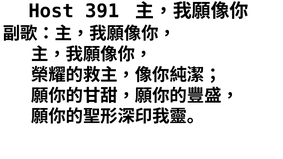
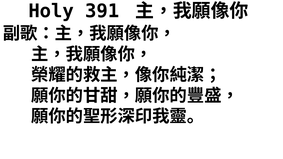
Host: Host -> Holy
